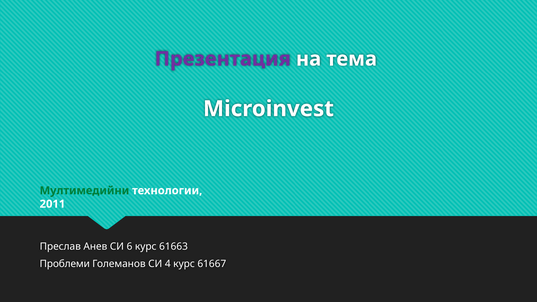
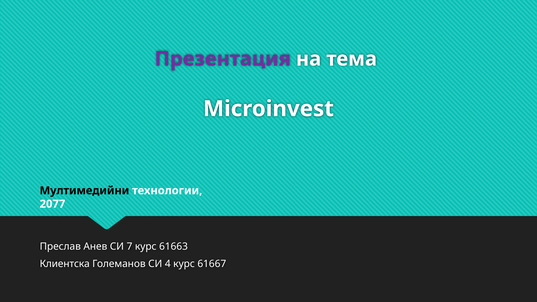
Мултимедийни colour: green -> black
2011: 2011 -> 2077
6: 6 -> 7
Проблеми: Проблеми -> Клиентска
